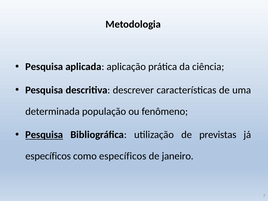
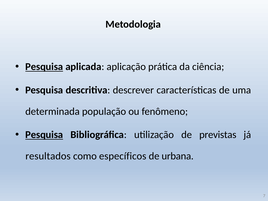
Pesquisa at (44, 67) underline: none -> present
específicos at (48, 156): específicos -> resultados
janeiro: janeiro -> urbana
